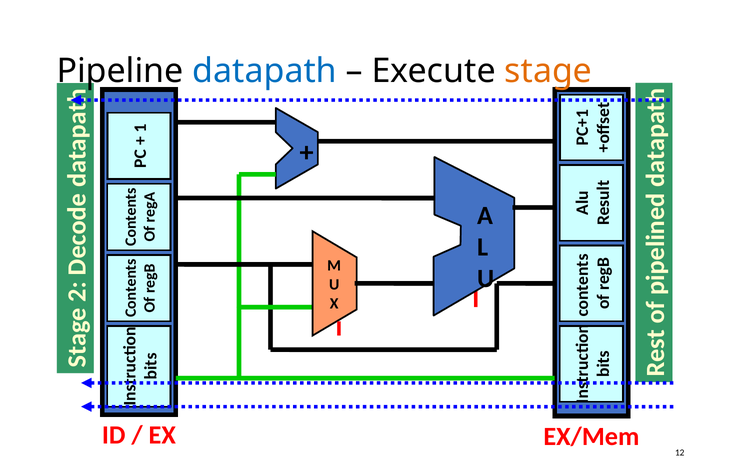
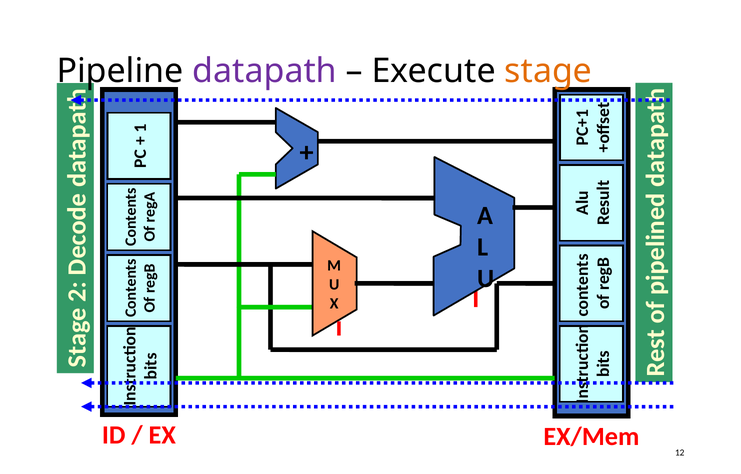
datapath colour: blue -> purple
